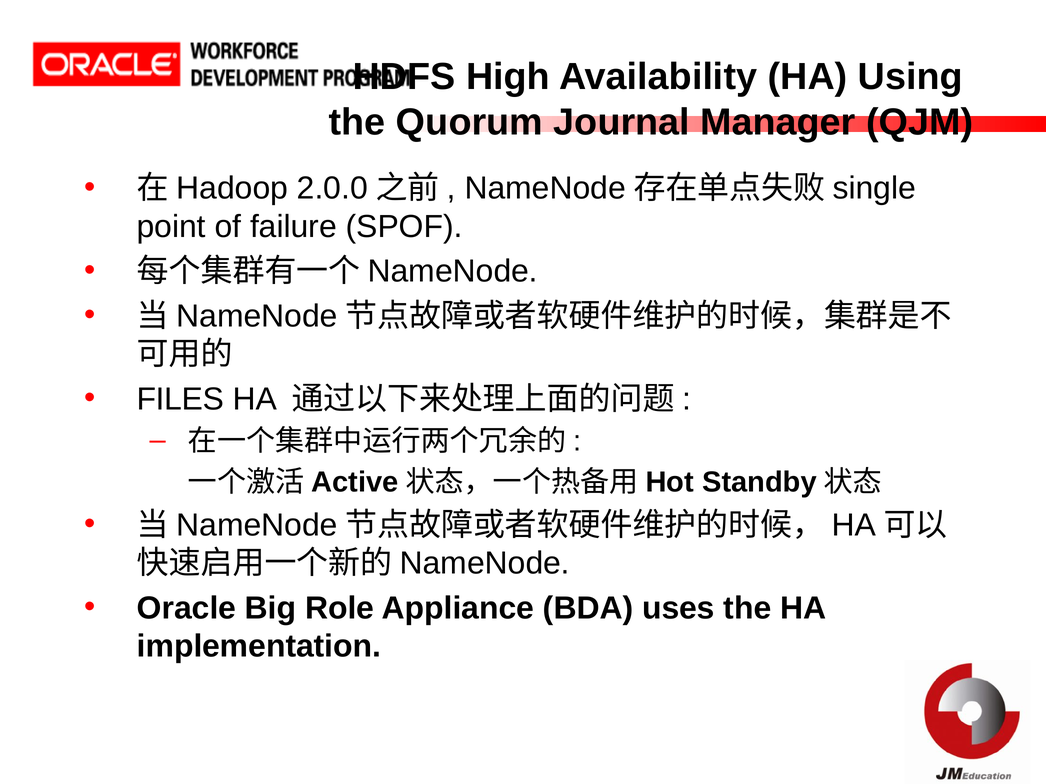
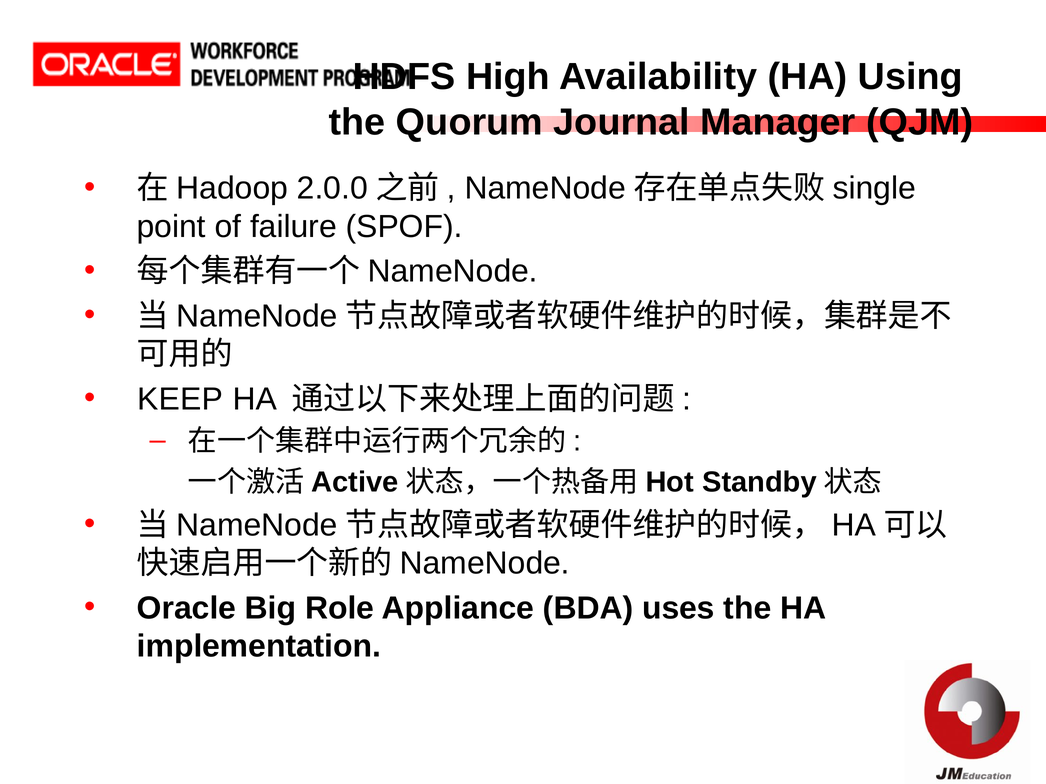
FILES: FILES -> KEEP
